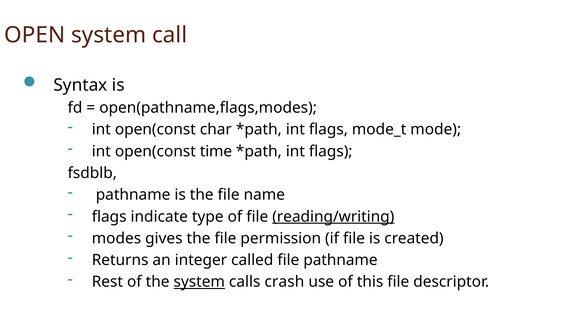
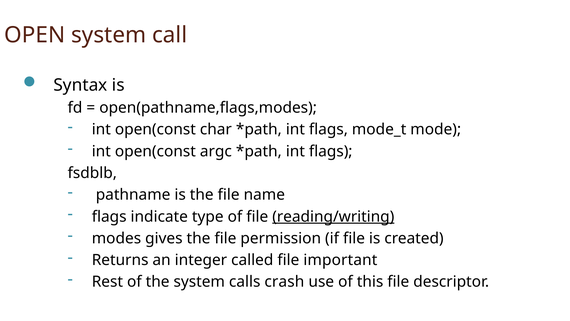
time: time -> argc
file pathname: pathname -> important
system at (199, 282) underline: present -> none
